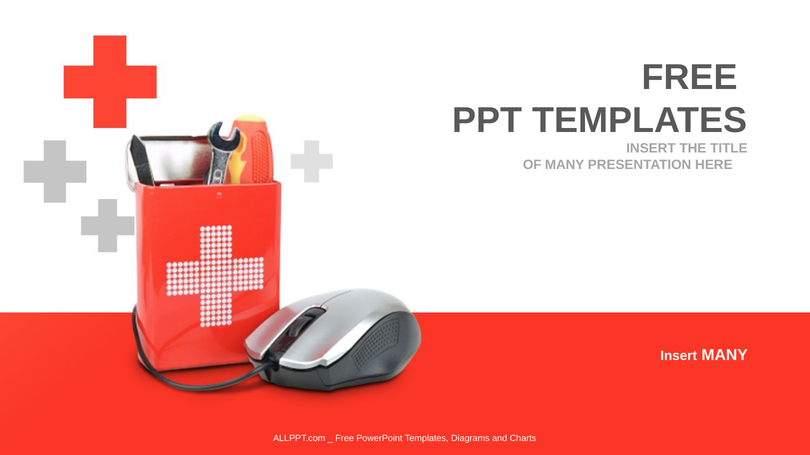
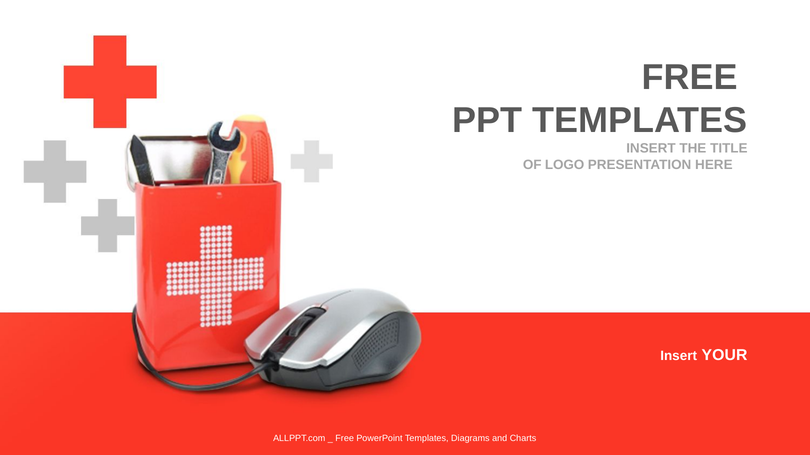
OF MANY: MANY -> LOGO
Insert MANY: MANY -> YOUR
